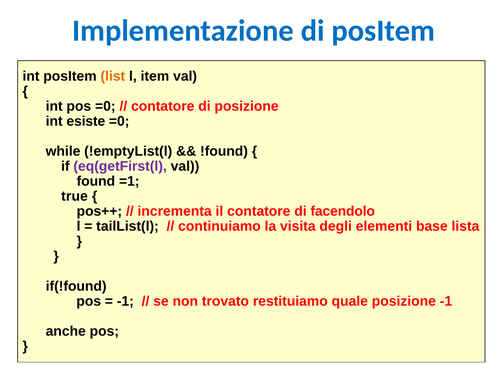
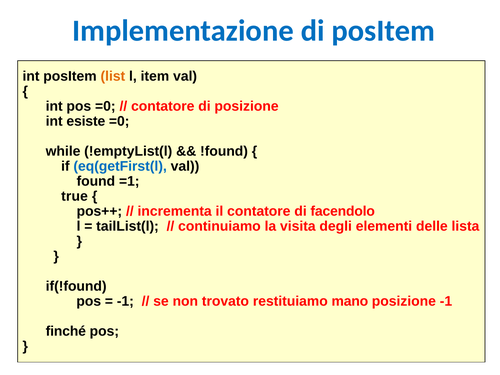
eq(getFirst(l colour: purple -> blue
base: base -> delle
quale: quale -> mano
anche: anche -> finché
